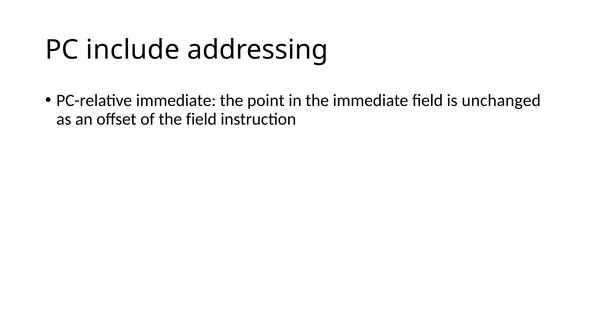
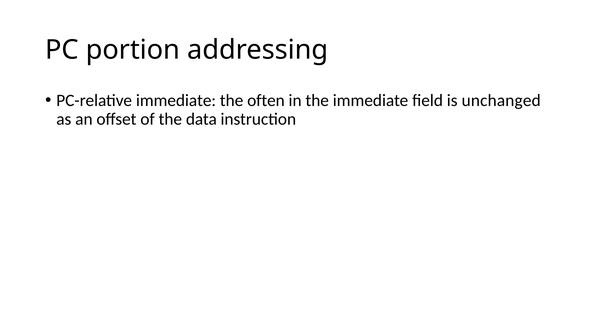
include: include -> portion
point: point -> often
the field: field -> data
